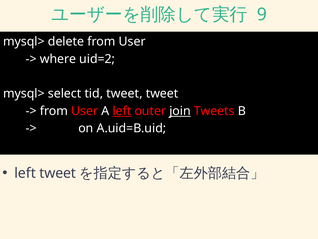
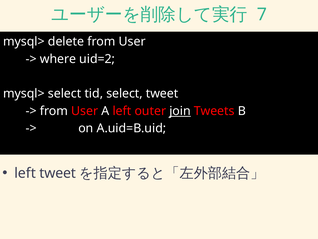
9: 9 -> 7
tid tweet: tweet -> select
left at (122, 111) underline: present -> none
